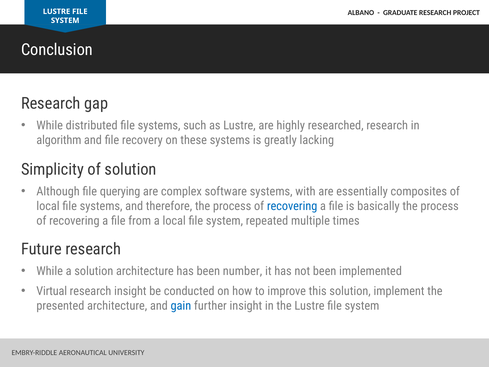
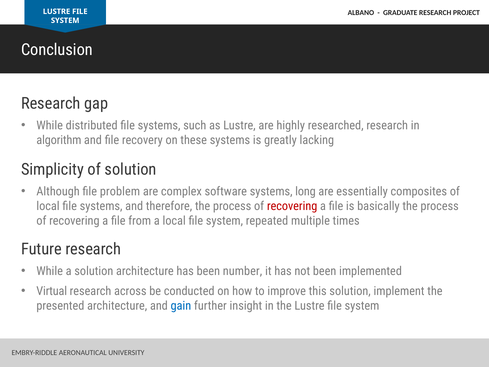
querying: querying -> problem
with: with -> long
recovering at (292, 206) colour: blue -> red
research insight: insight -> across
